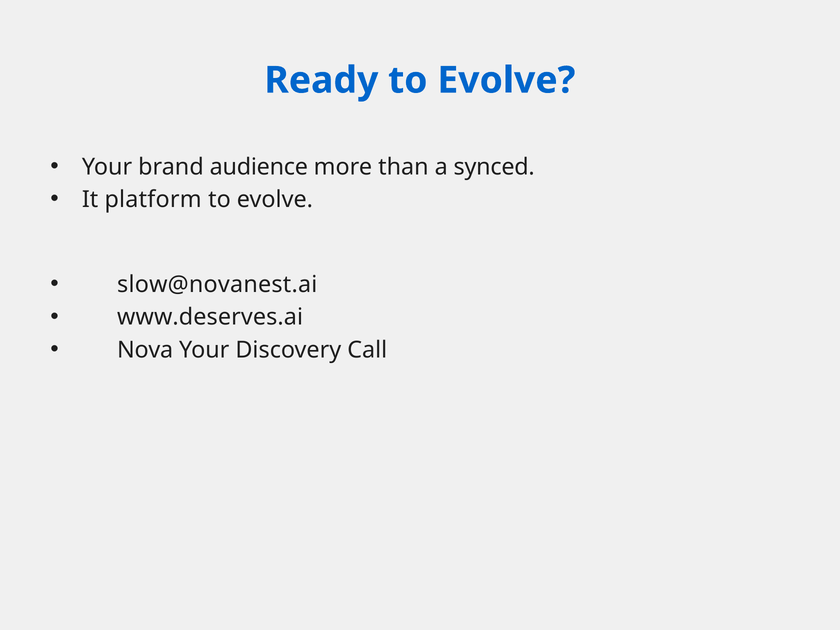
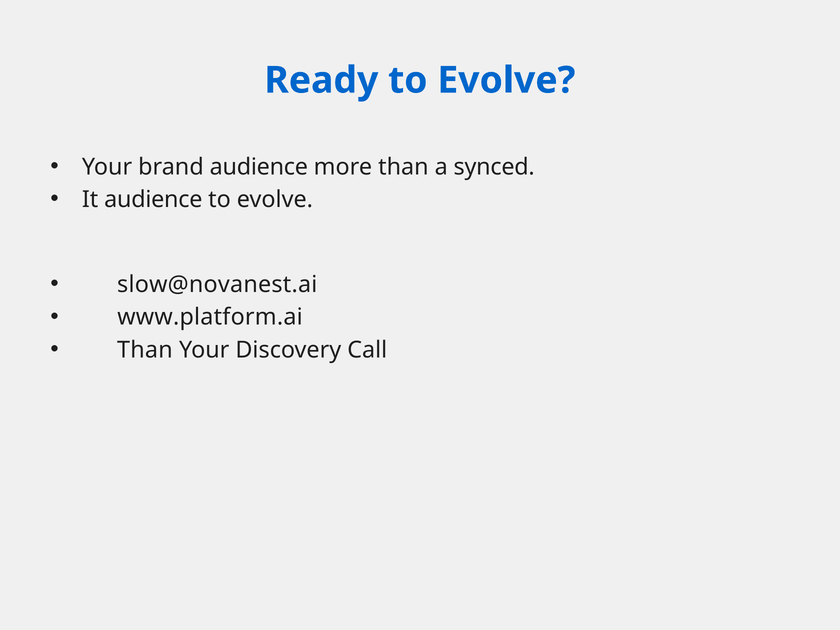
It platform: platform -> audience
www.deserves.ai: www.deserves.ai -> www.platform.ai
Nova at (145, 350): Nova -> Than
